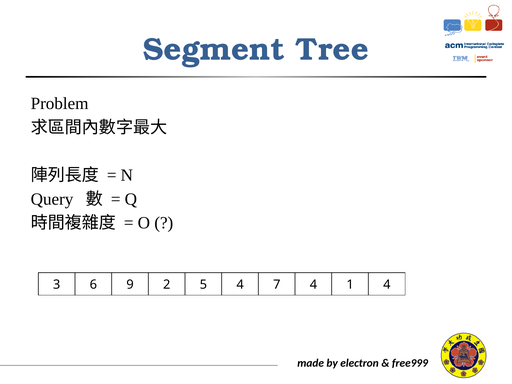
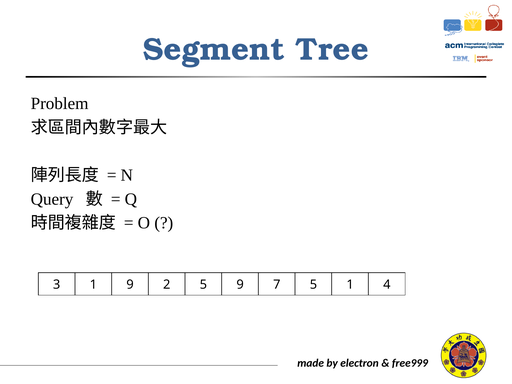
3 6: 6 -> 1
5 4: 4 -> 9
7 4: 4 -> 5
